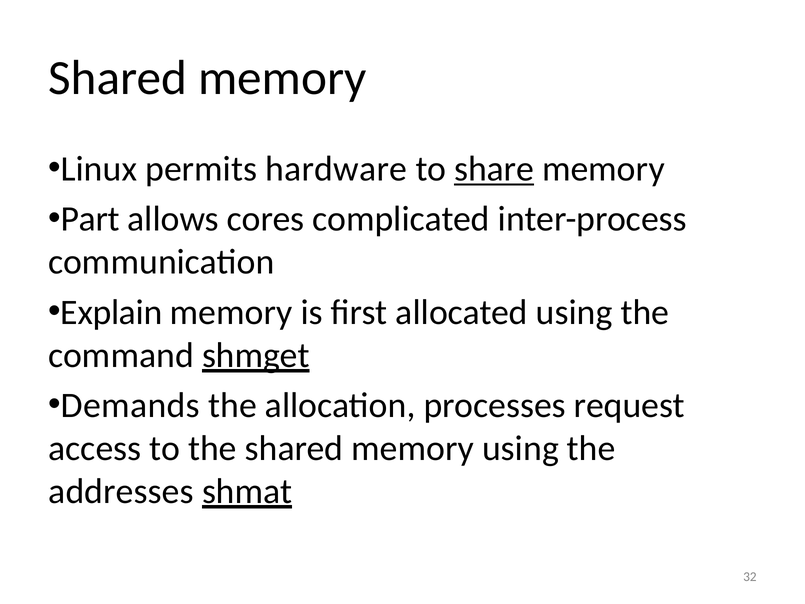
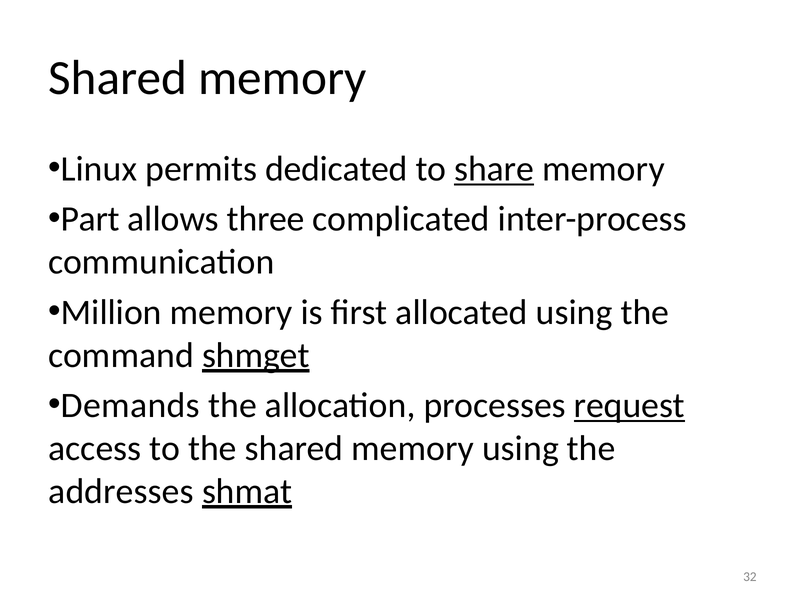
hardware: hardware -> dedicated
cores: cores -> three
Explain: Explain -> Million
request underline: none -> present
